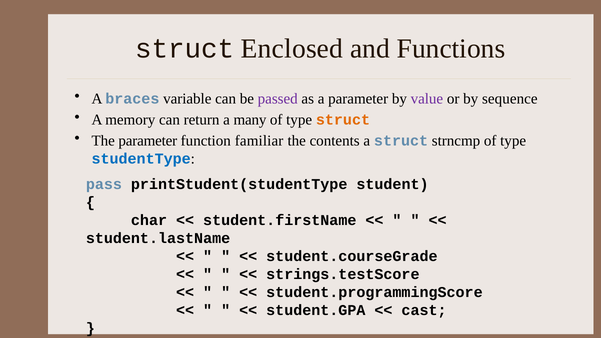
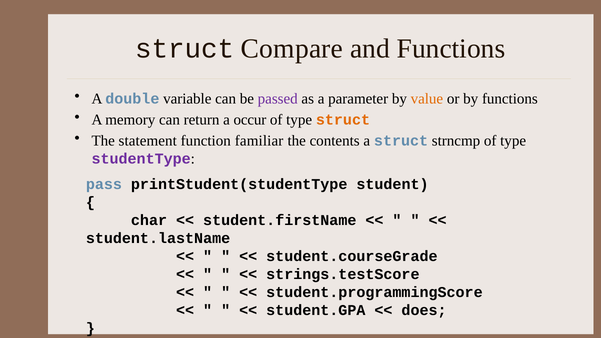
Enclosed: Enclosed -> Compare
braces: braces -> double
value colour: purple -> orange
by sequence: sequence -> functions
many: many -> occur
The parameter: parameter -> statement
studentType colour: blue -> purple
cast: cast -> does
